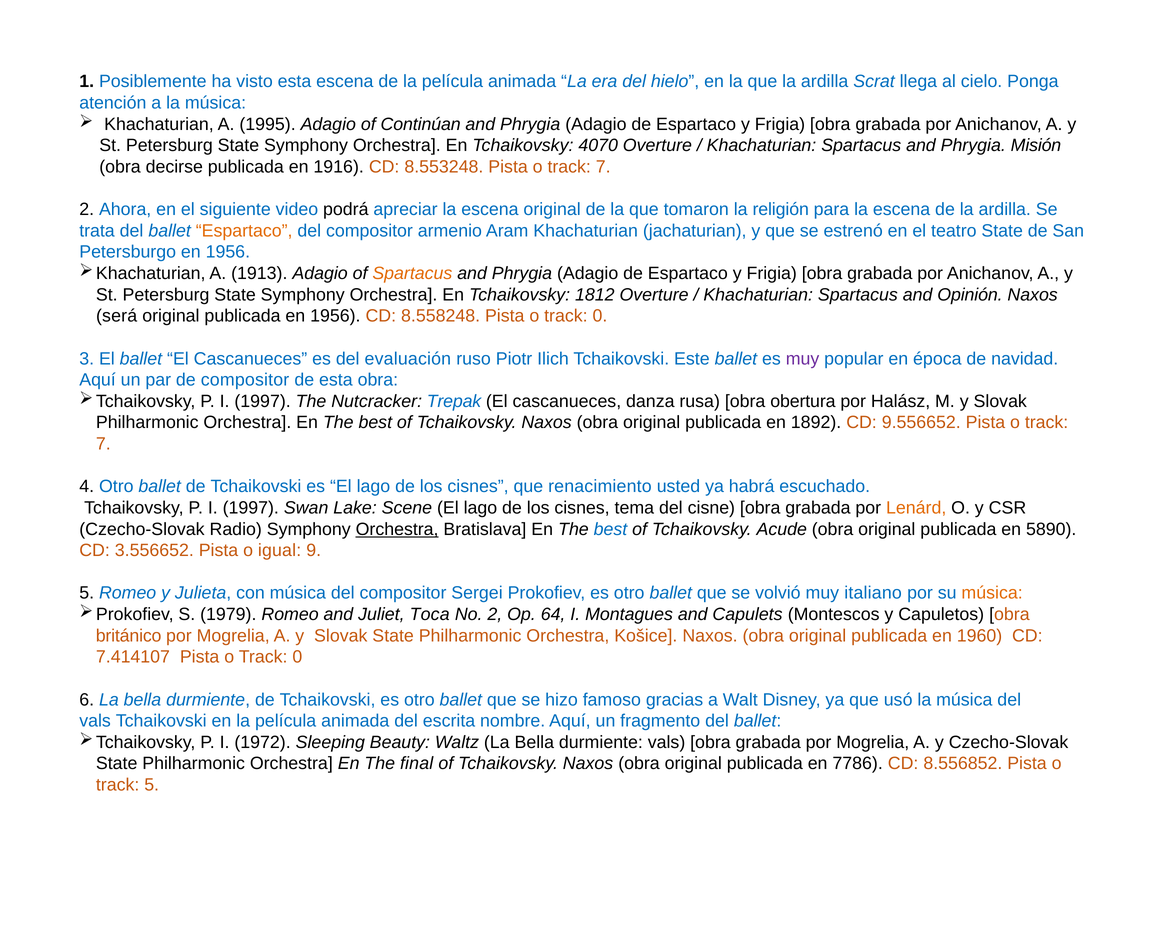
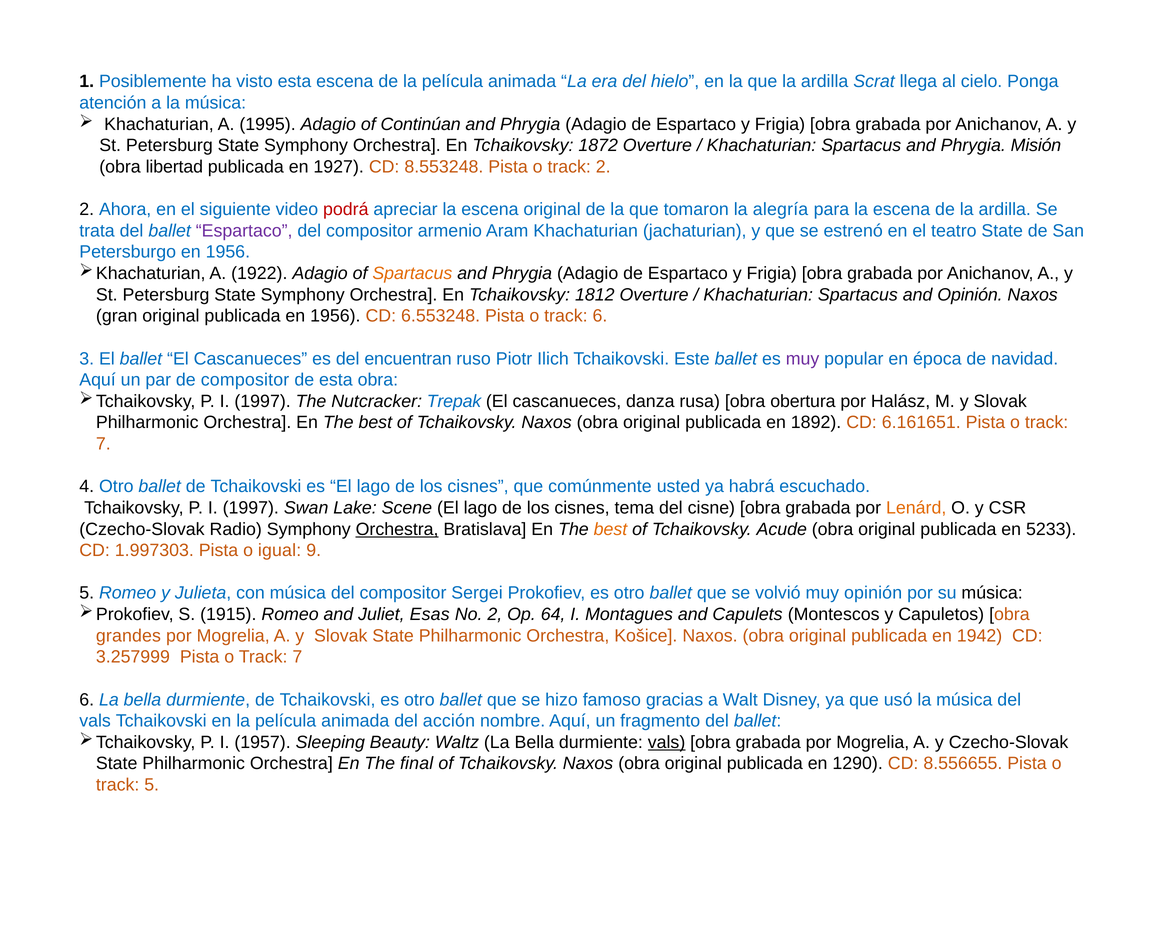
4070: 4070 -> 1872
decirse: decirse -> libertad
1916: 1916 -> 1927
7 at (603, 167): 7 -> 2
podrá colour: black -> red
religión: religión -> alegría
Espartaco at (244, 231) colour: orange -> purple
1913: 1913 -> 1922
será: será -> gran
8.558248: 8.558248 -> 6.553248
0 at (600, 316): 0 -> 6
evaluación: evaluación -> encuentran
9.556652: 9.556652 -> 6.161651
renacimiento: renacimiento -> comúnmente
best at (610, 529) colour: blue -> orange
5890: 5890 -> 5233
3.556652: 3.556652 -> 1.997303
muy italiano: italiano -> opinión
música at (992, 593) colour: orange -> black
1979: 1979 -> 1915
Toca: Toca -> Esas
británico: británico -> grandes
1960: 1960 -> 1942
7.414107: 7.414107 -> 3.257999
0 at (297, 657): 0 -> 7
escrita: escrita -> acción
1972: 1972 -> 1957
vals at (667, 742) underline: none -> present
7786: 7786 -> 1290
8.556852: 8.556852 -> 8.556655
